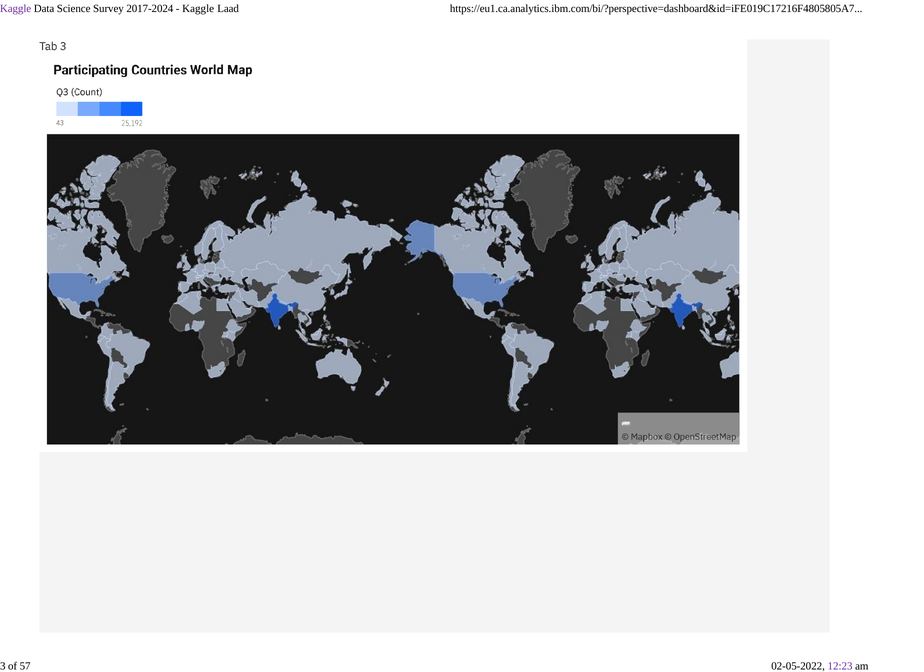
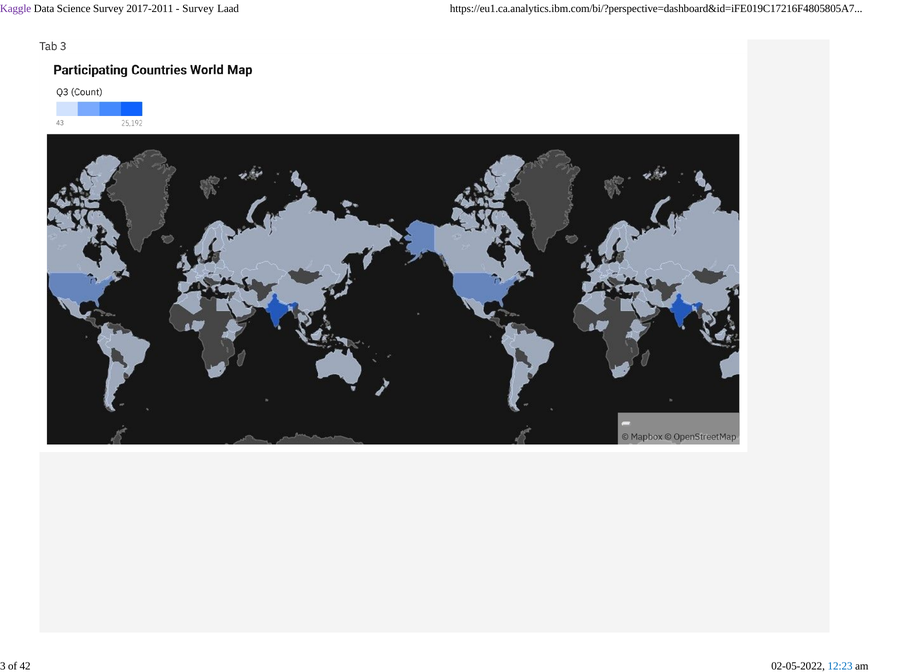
2017-2024: 2017-2024 -> 2017-2011
Kaggle at (198, 8): Kaggle -> Survey
57: 57 -> 42
12:23 colour: purple -> blue
